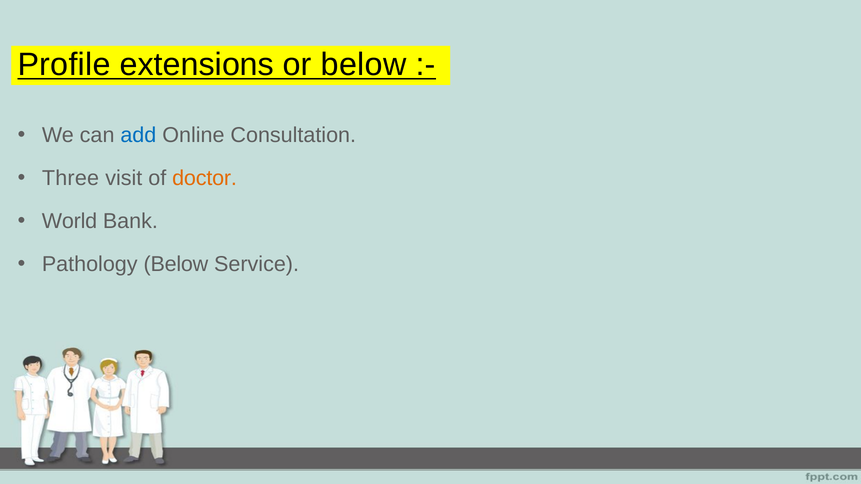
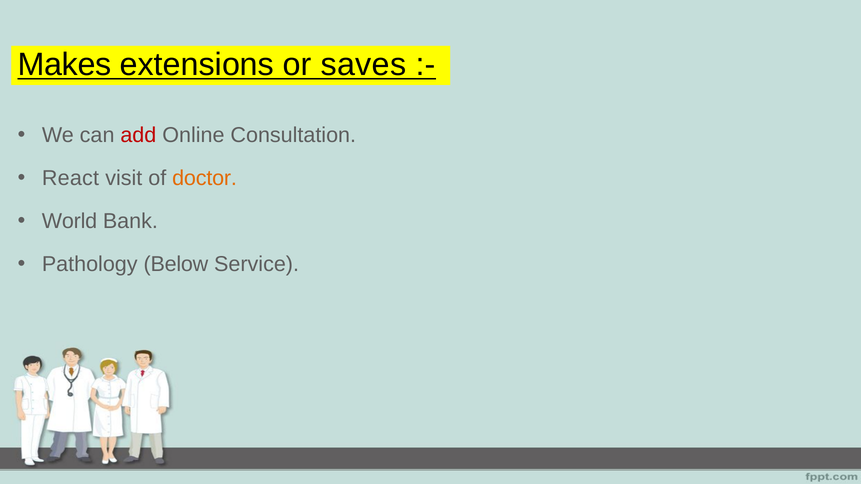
Profile: Profile -> Makes
or below: below -> saves
add colour: blue -> red
Three: Three -> React
